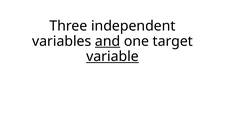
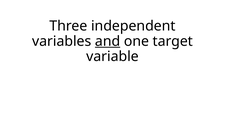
variable underline: present -> none
